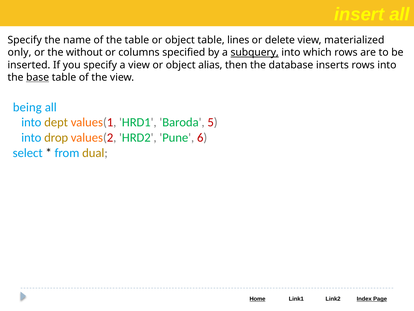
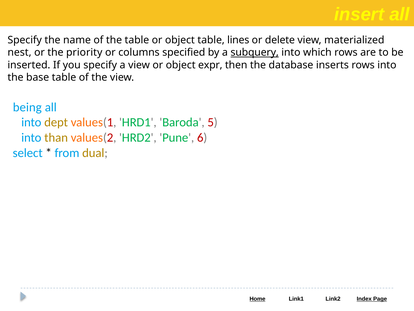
only: only -> nest
without: without -> priority
alias: alias -> expr
base underline: present -> none
drop: drop -> than
